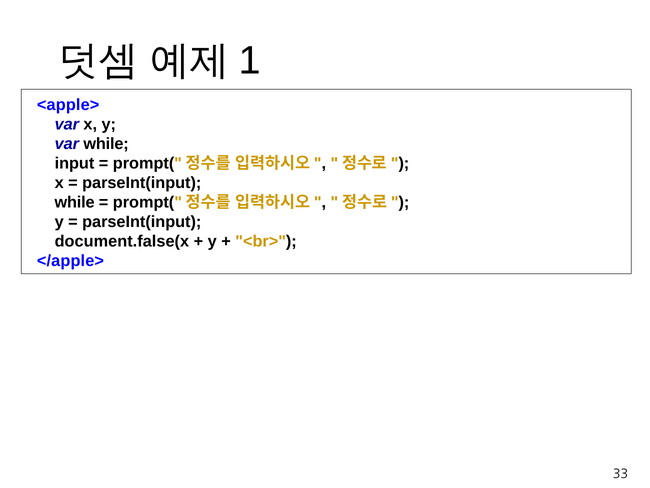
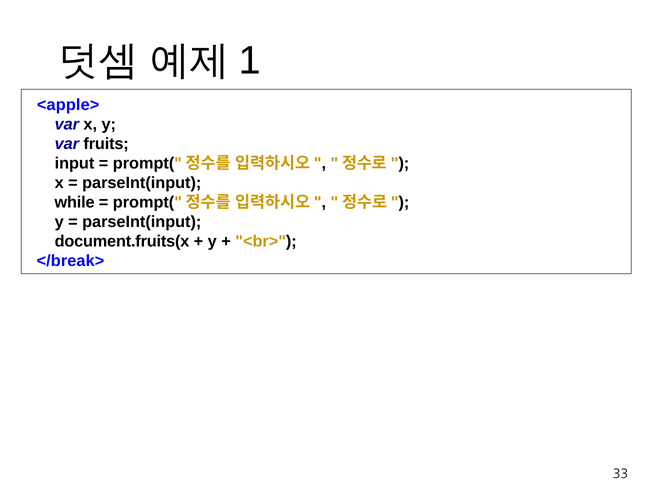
var while: while -> fruits
document.false(x: document.false(x -> document.fruits(x
</apple>: </apple> -> </break>
